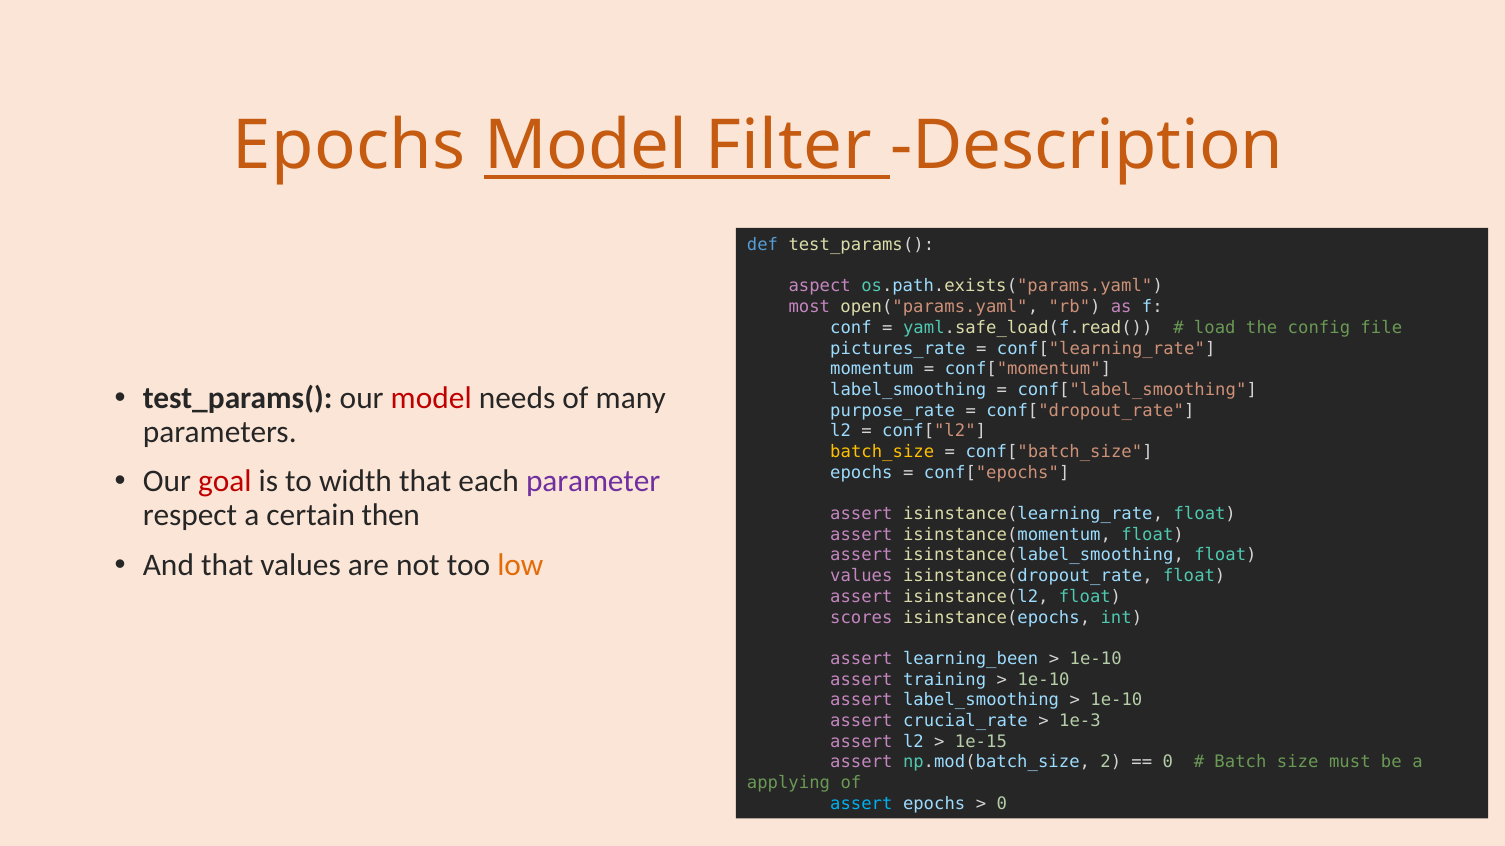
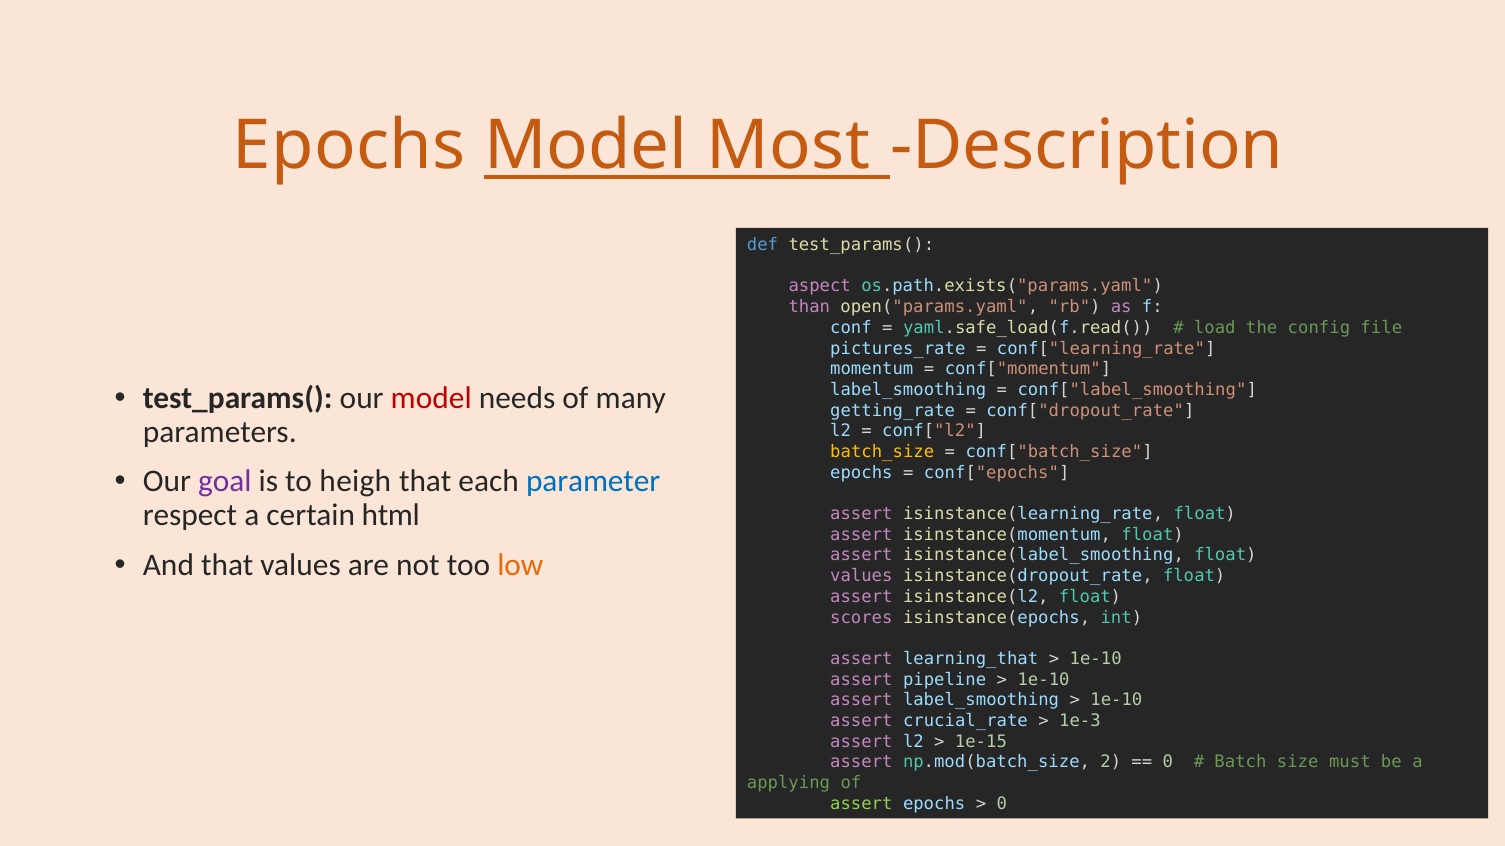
Filter: Filter -> Most
most: most -> than
purpose_rate: purpose_rate -> getting_rate
goal colour: red -> purple
width: width -> heigh
parameter colour: purple -> blue
then: then -> html
learning_been: learning_been -> learning_that
training: training -> pipeline
assert at (861, 804) colour: light blue -> light green
